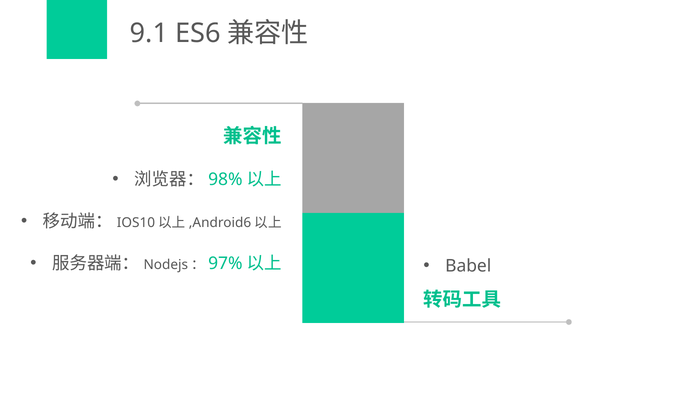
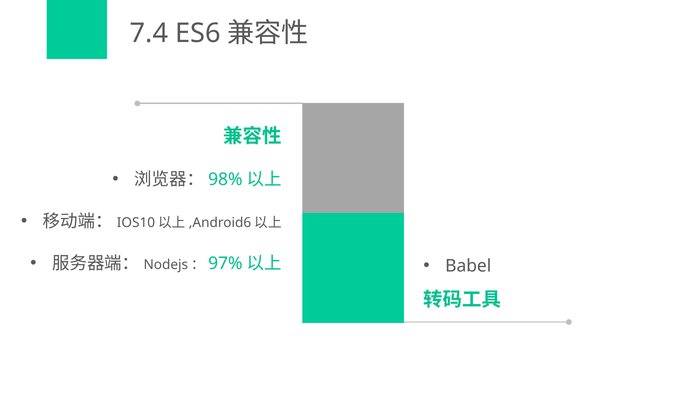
9.1: 9.1 -> 7.4
